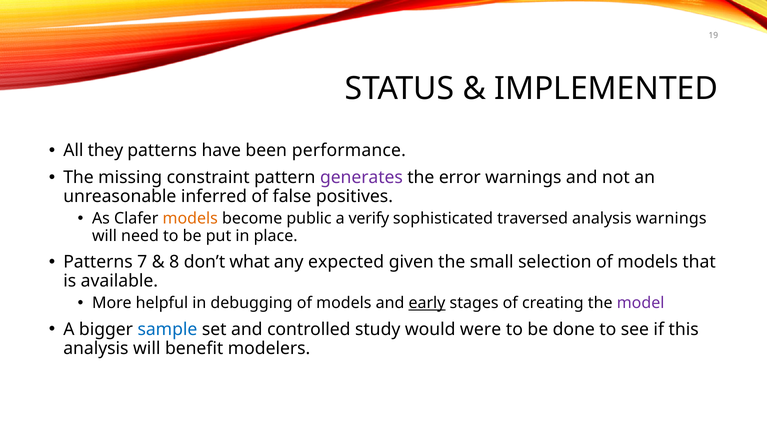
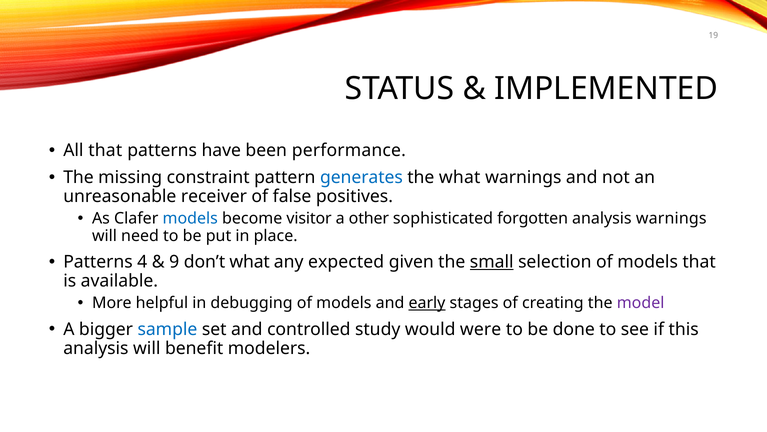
All they: they -> that
generates colour: purple -> blue
the error: error -> what
inferred: inferred -> receiver
models at (190, 218) colour: orange -> blue
public: public -> visitor
verify: verify -> other
traversed: traversed -> forgotten
7: 7 -> 4
8: 8 -> 9
small underline: none -> present
